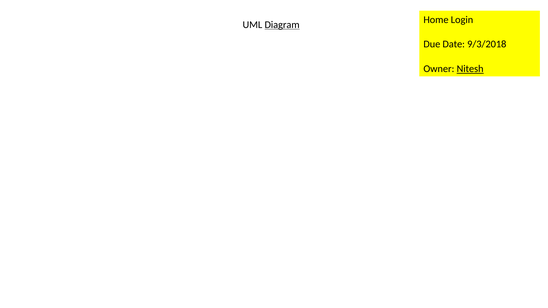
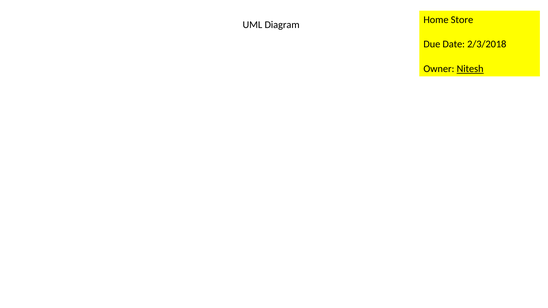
Diagram underline: present -> none
Login: Login -> Store
9/3/2018: 9/3/2018 -> 2/3/2018
